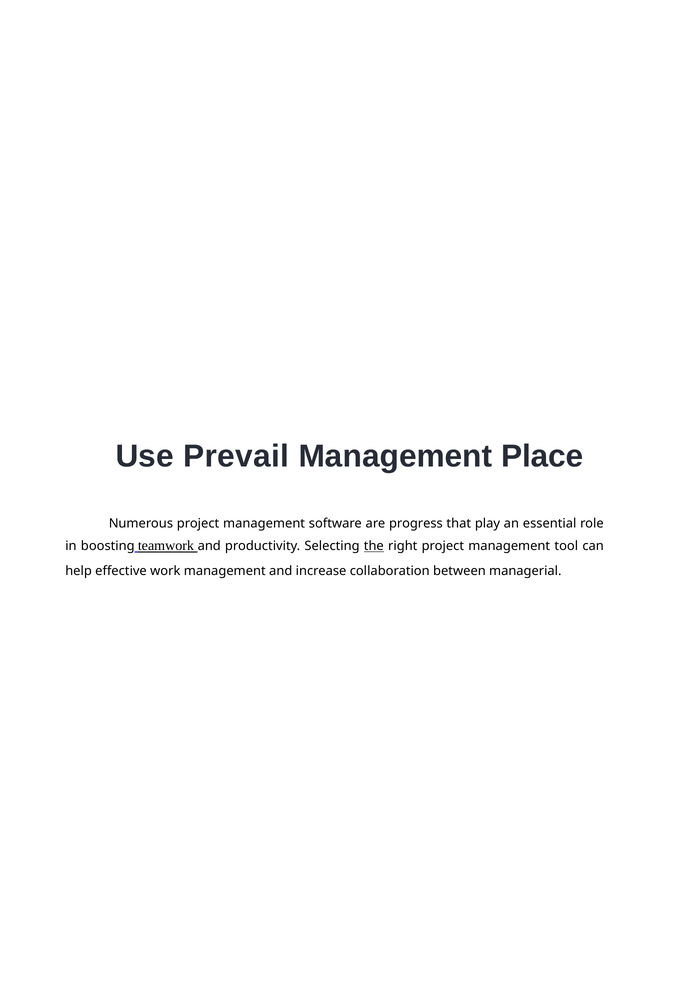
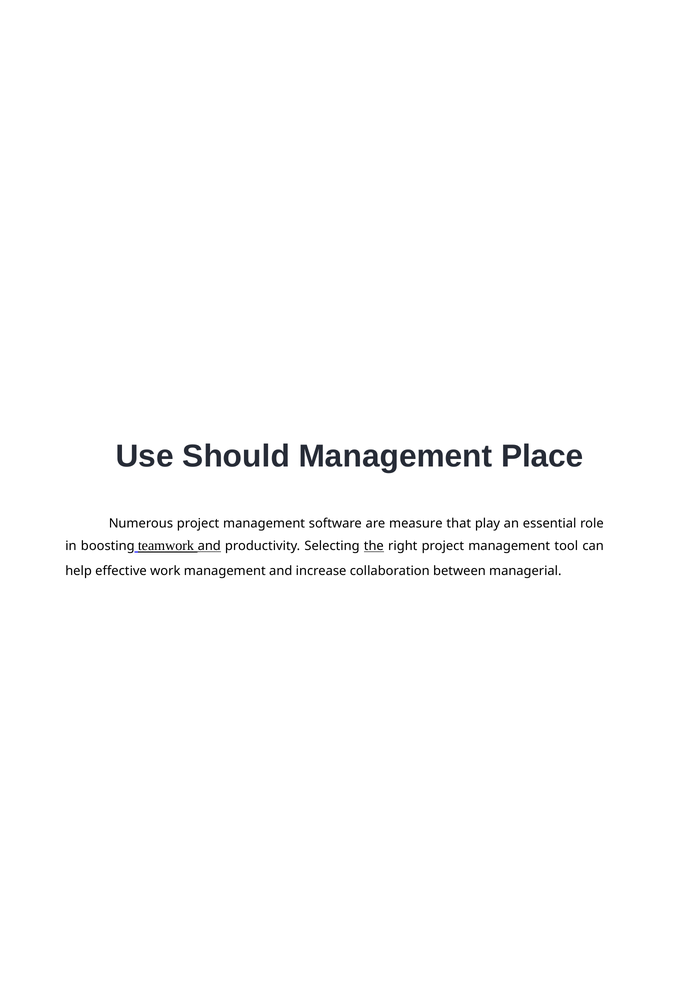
Prevail: Prevail -> Should
progress: progress -> measure
and at (209, 546) underline: none -> present
